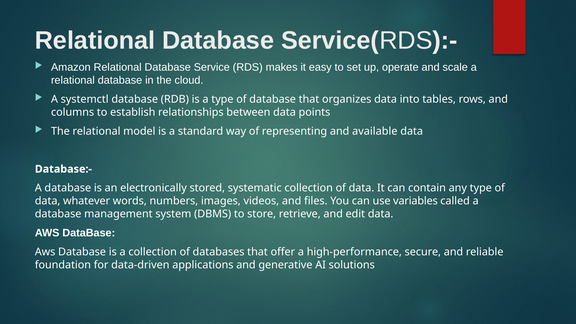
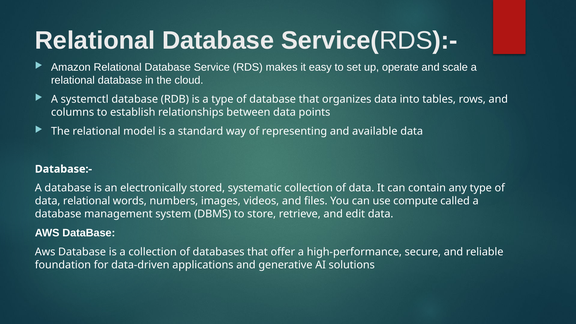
data whatever: whatever -> relational
variables: variables -> compute
